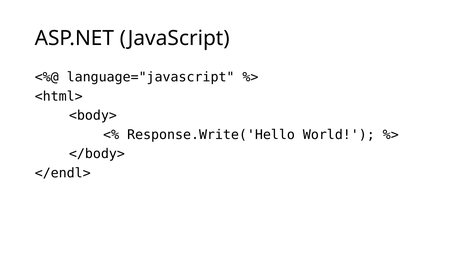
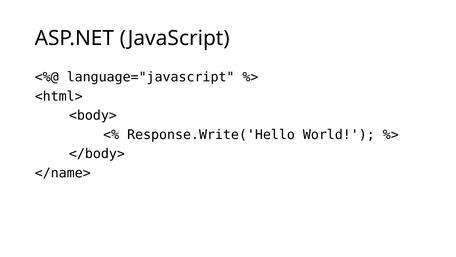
</endl>: </endl> -> </name>
